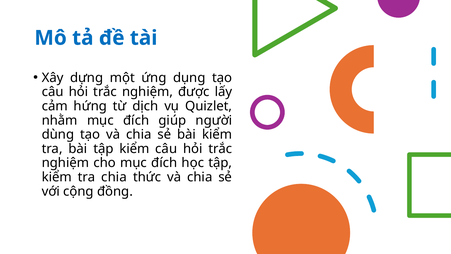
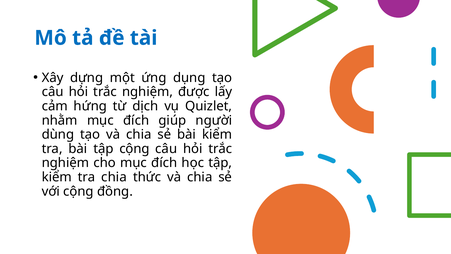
bài tập kiểm: kiểm -> cộng
